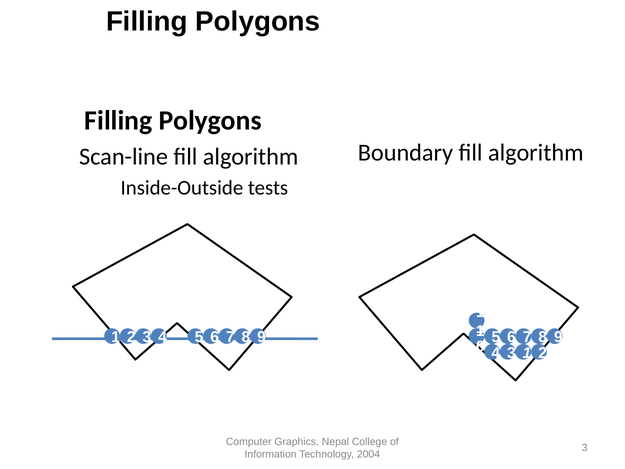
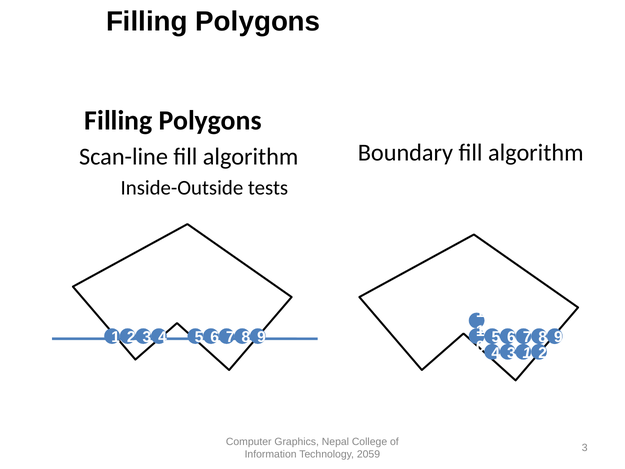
2004: 2004 -> 2059
